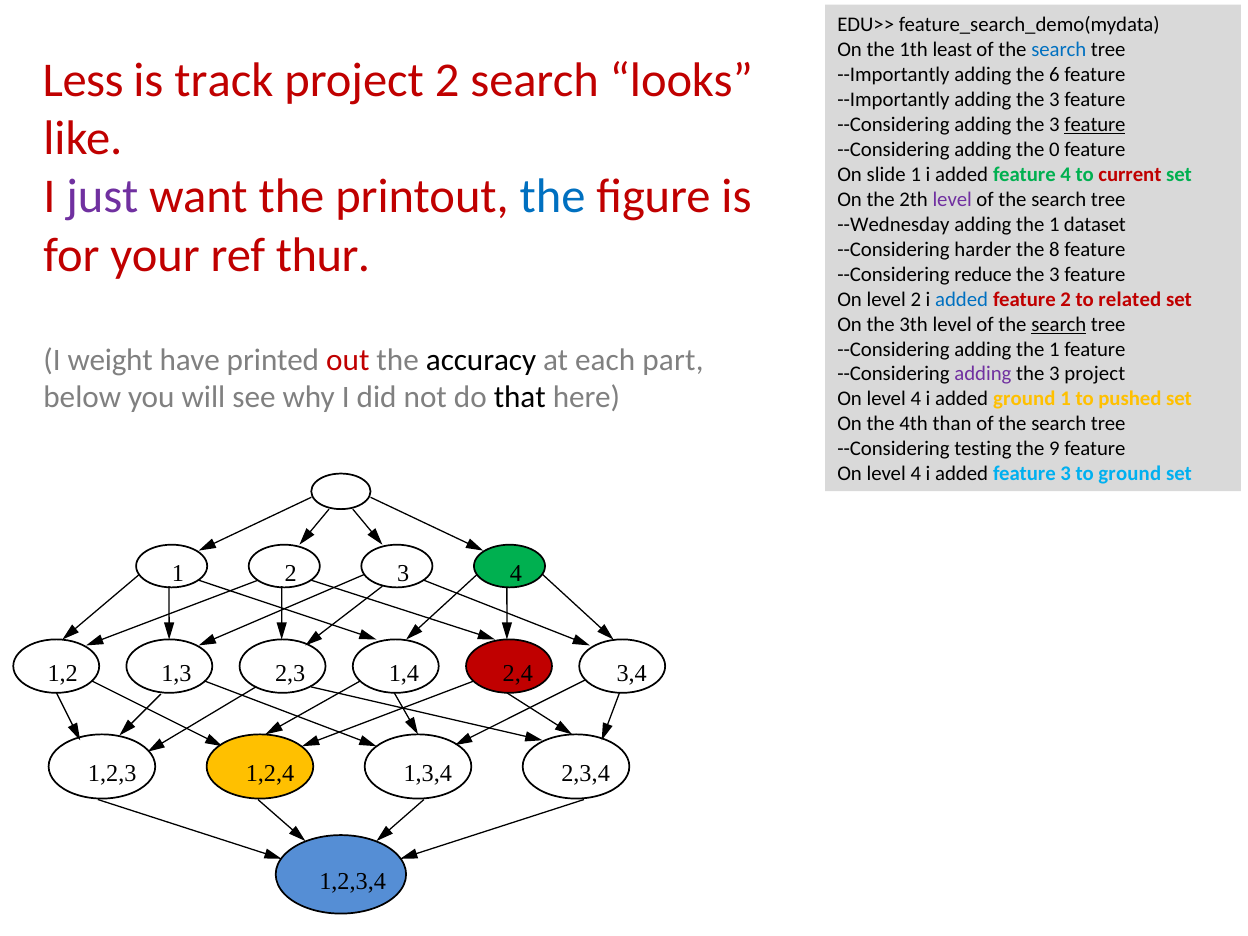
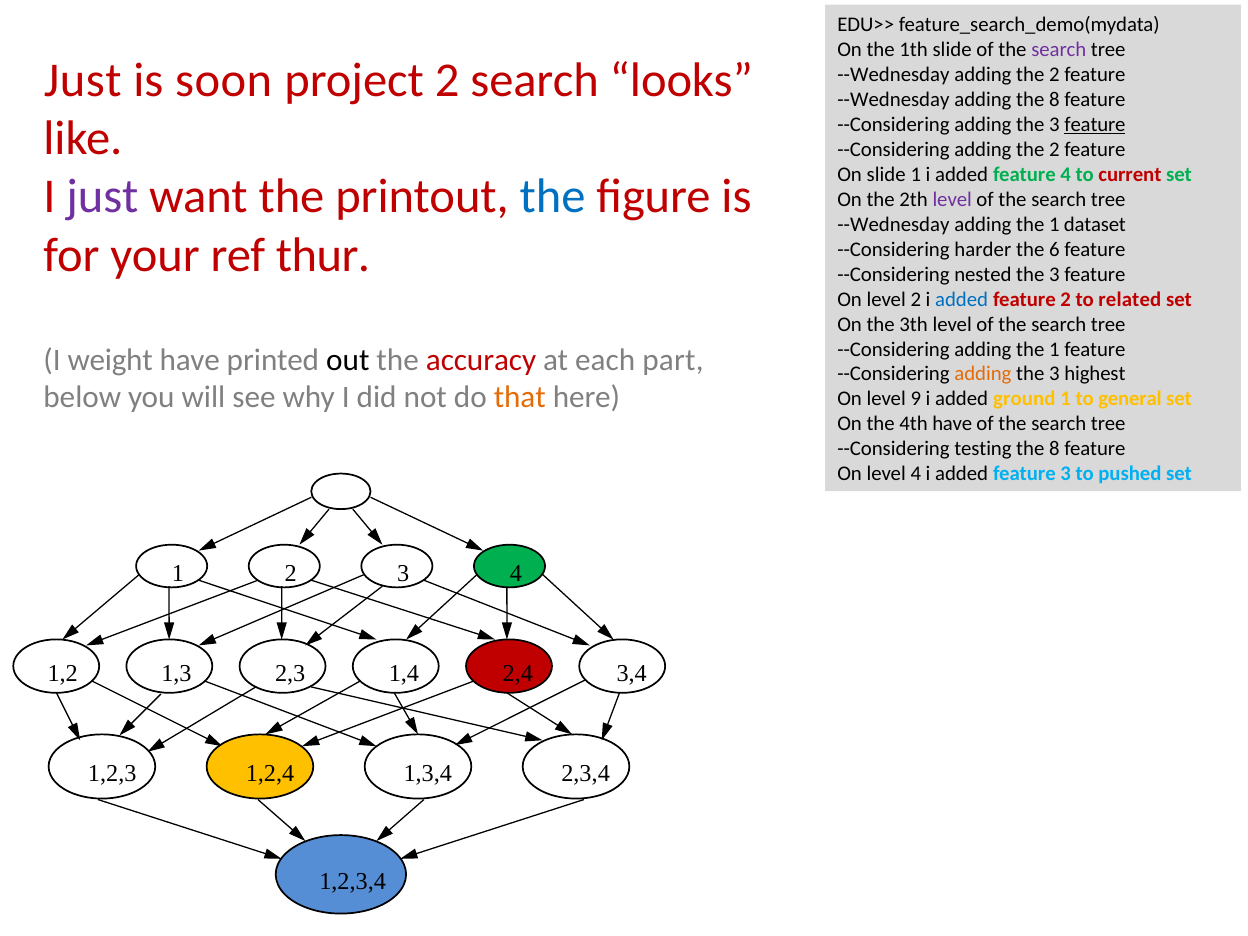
1th least: least -> slide
search at (1059, 50) colour: blue -> purple
Less at (83, 80): Less -> Just
track: track -> soon
--Importantly at (893, 75): --Importantly -> --Wednesday
6 at (1054, 75): 6 -> 2
--Importantly at (893, 100): --Importantly -> --Wednesday
3 at (1054, 100): 3 -> 8
--Considering adding the 0: 0 -> 2
8: 8 -> 6
reduce: reduce -> nested
search at (1059, 324) underline: present -> none
out colour: red -> black
accuracy colour: black -> red
adding at (983, 374) colour: purple -> orange
3 project: project -> highest
that colour: black -> orange
4 at (916, 399): 4 -> 9
pushed: pushed -> general
4th than: than -> have
9 at (1054, 449): 9 -> 8
to ground: ground -> pushed
